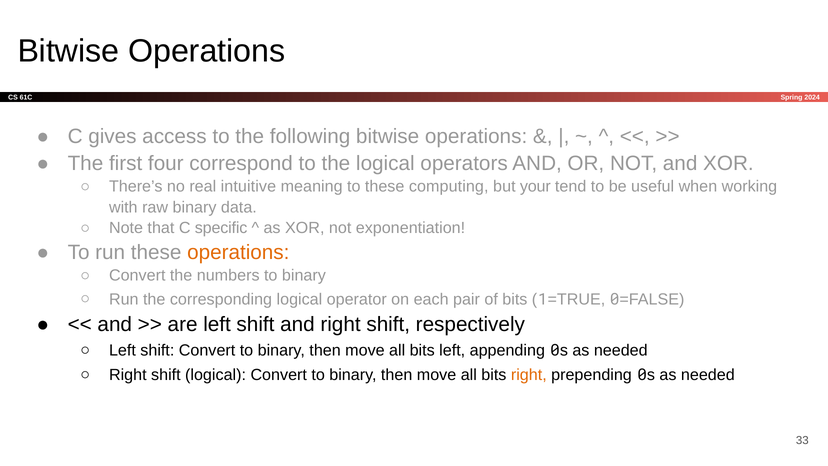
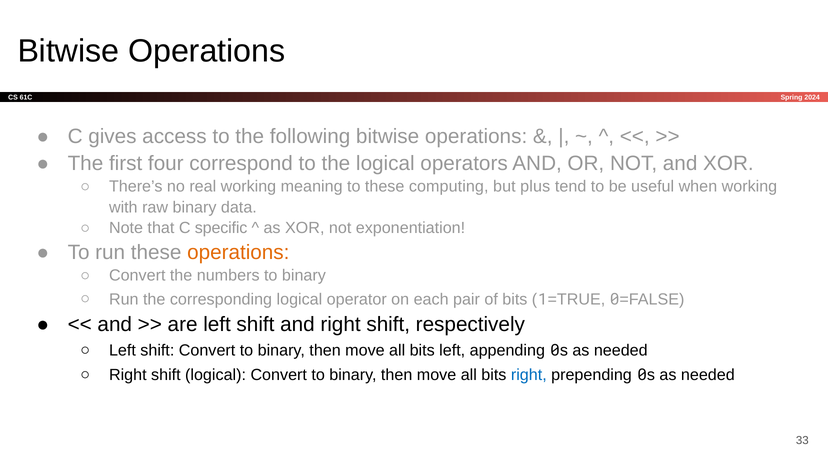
real intuitive: intuitive -> working
your: your -> plus
right at (529, 375) colour: orange -> blue
